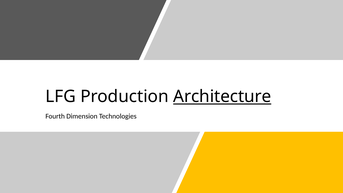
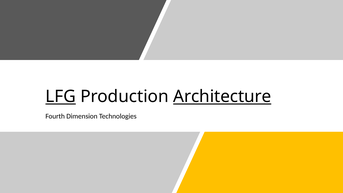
LFG underline: none -> present
